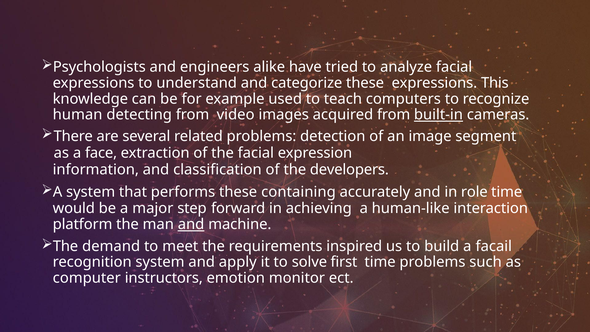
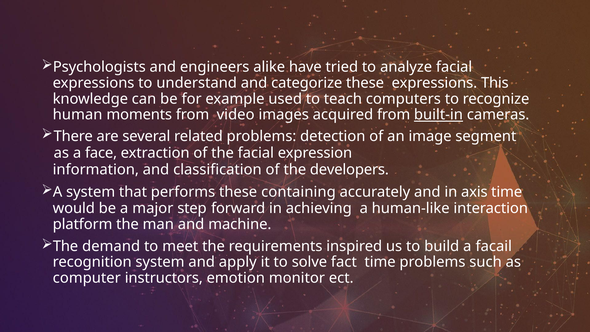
detecting: detecting -> moments
role: role -> axis
and at (191, 224) underline: present -> none
first: first -> fact
